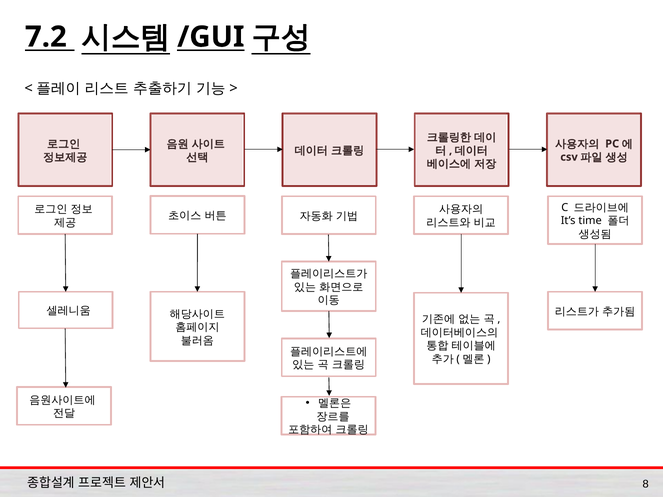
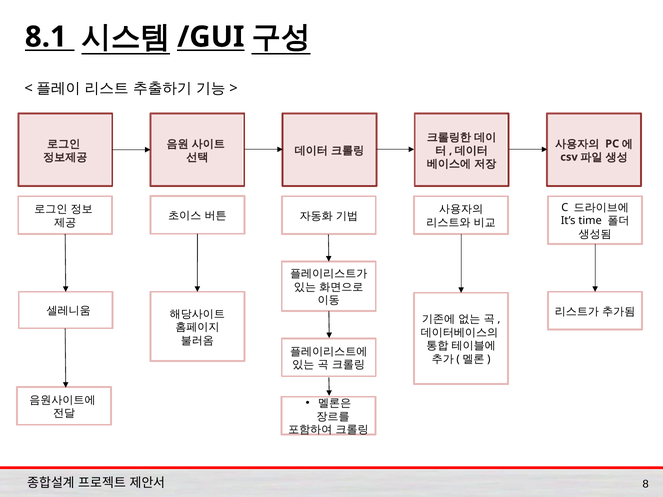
7.2: 7.2 -> 8.1
